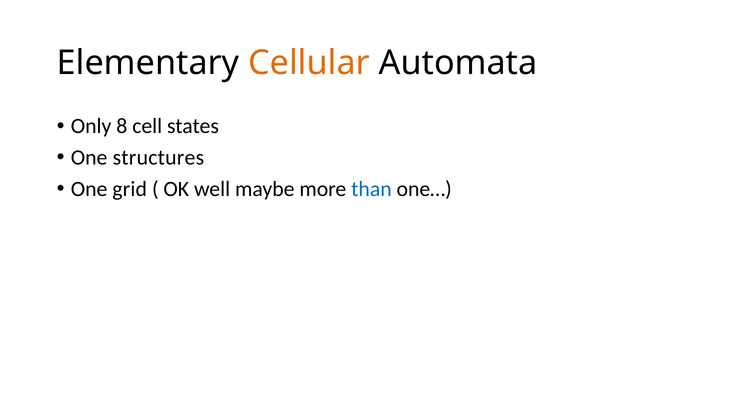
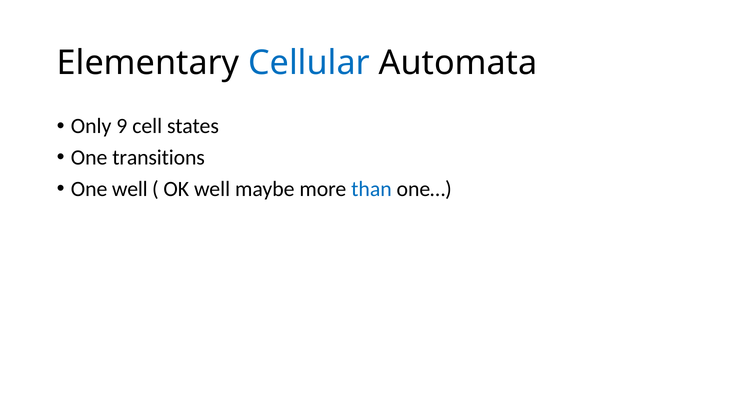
Cellular colour: orange -> blue
8: 8 -> 9
structures: structures -> transitions
One grid: grid -> well
